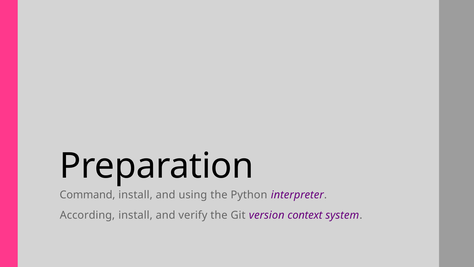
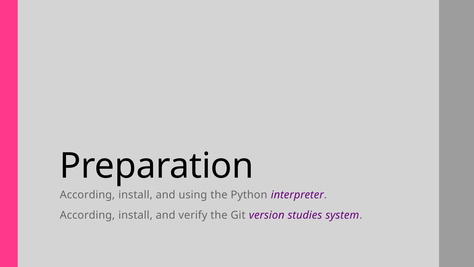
Command at (87, 195): Command -> According
context: context -> studies
